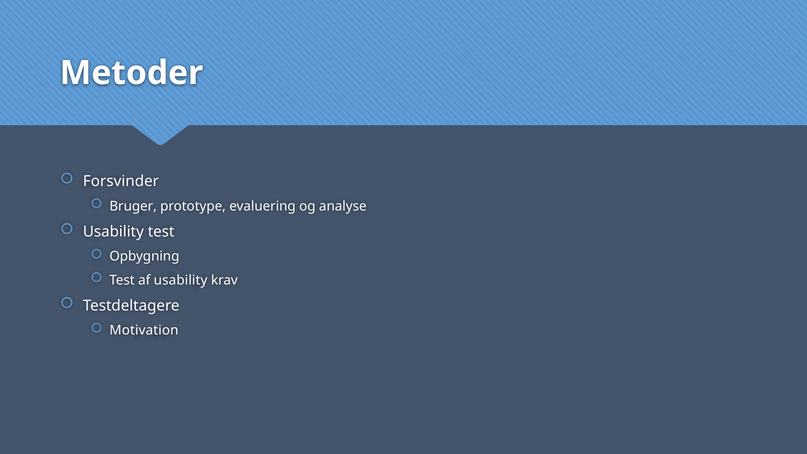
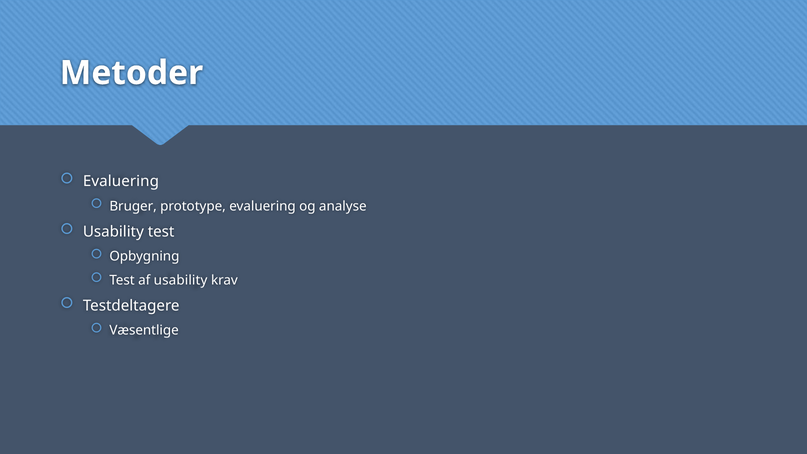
Forsvinder at (121, 181): Forsvinder -> Evaluering
Motivation: Motivation -> Væsentlige
